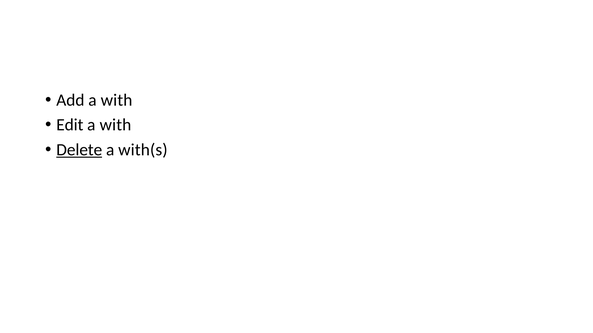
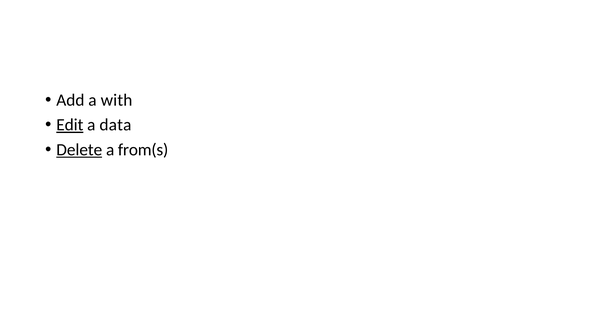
Edit underline: none -> present
with at (115, 125): with -> data
with(s: with(s -> from(s
